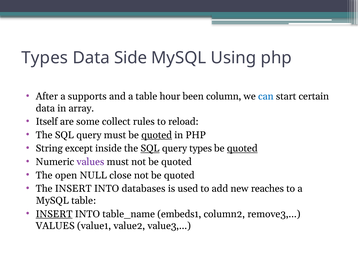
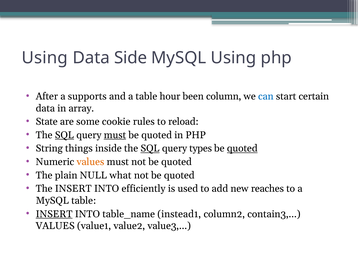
Types at (45, 58): Types -> Using
Itself: Itself -> State
collect: collect -> cookie
SQL at (64, 135) underline: none -> present
must at (115, 135) underline: none -> present
quoted at (157, 135) underline: present -> none
except: except -> things
values at (90, 162) colour: purple -> orange
open: open -> plain
close: close -> what
databases: databases -> efficiently
embeds1: embeds1 -> instead1
remove3: remove3 -> contain3
